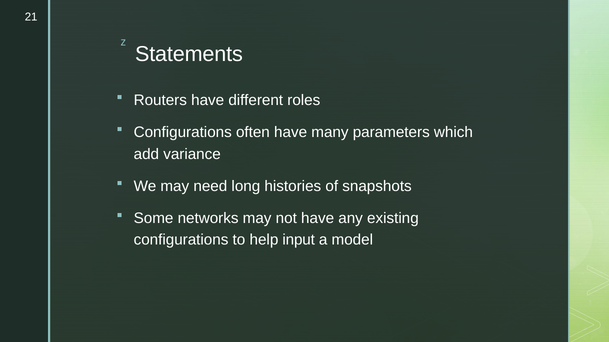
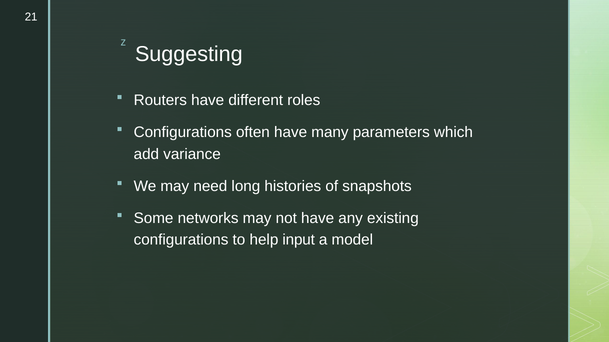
Statements: Statements -> Suggesting
